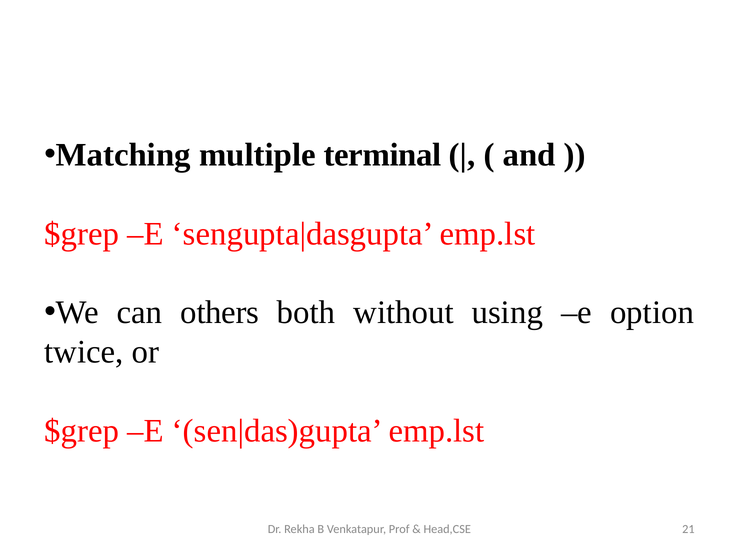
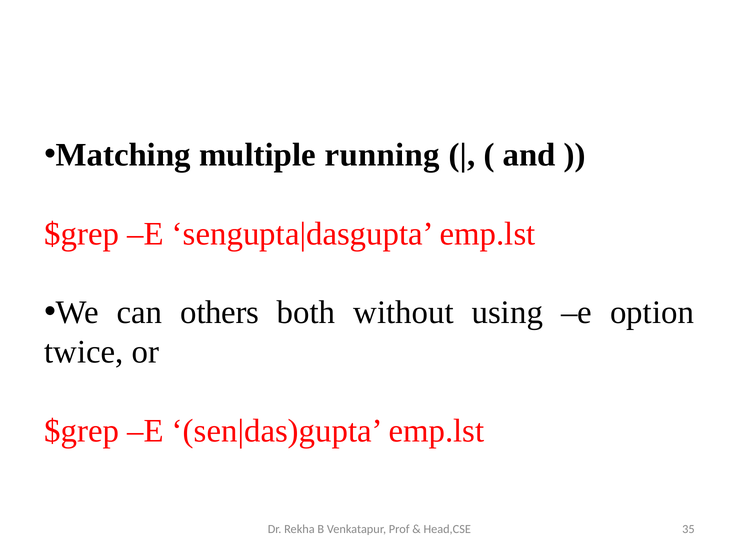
terminal: terminal -> running
21: 21 -> 35
